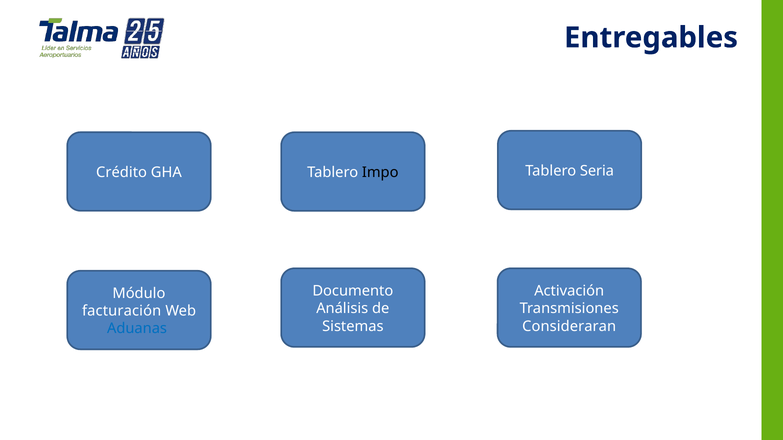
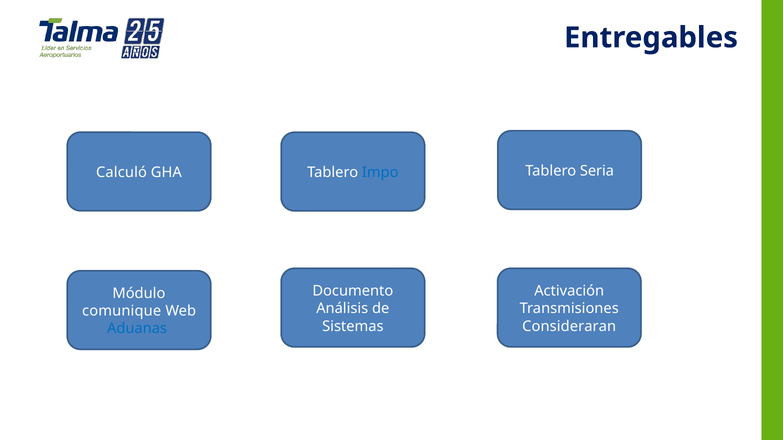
Crédito: Crédito -> Calculó
Impo colour: black -> blue
facturación: facturación -> comunique
